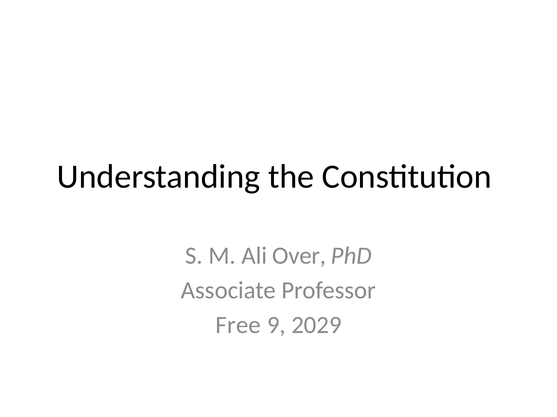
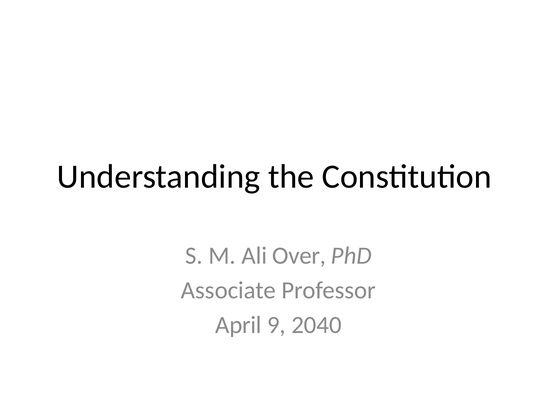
Free: Free -> April
2029: 2029 -> 2040
